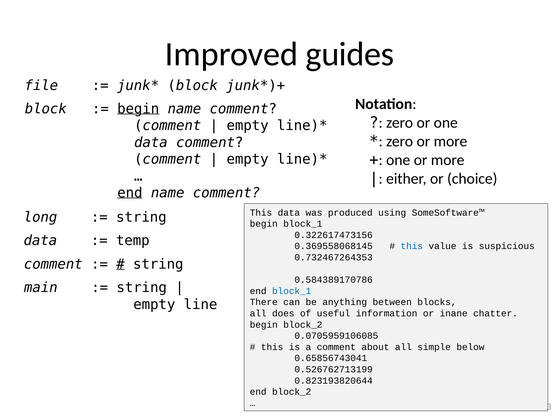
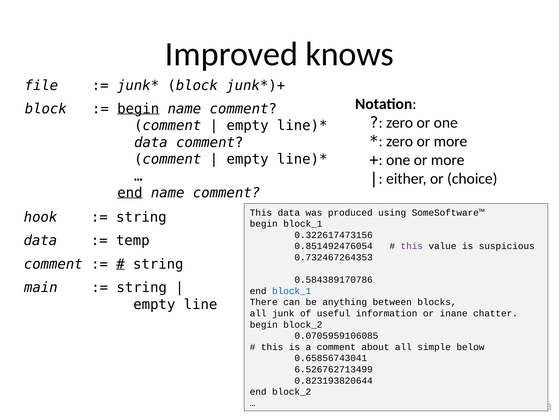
guides: guides -> knows
long: long -> hook
0.369558068145: 0.369558068145 -> 0.851492476054
this at (412, 246) colour: blue -> purple
does: does -> junk
0.526762713199: 0.526762713199 -> 6.526762713499
